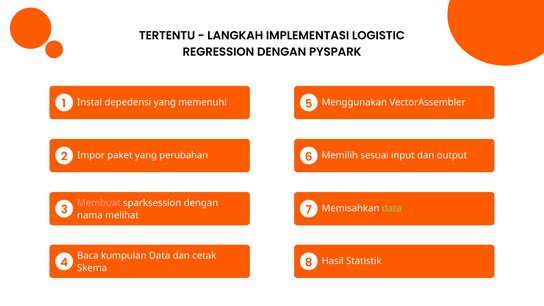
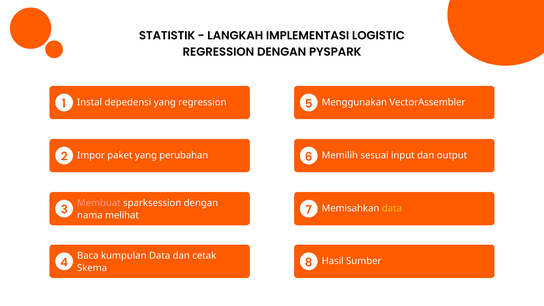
TERTENTU: TERTENTU -> STATISTIK
yang memenuhi: memenuhi -> regression
data at (392, 208) colour: light green -> yellow
Statistik: Statistik -> Sumber
